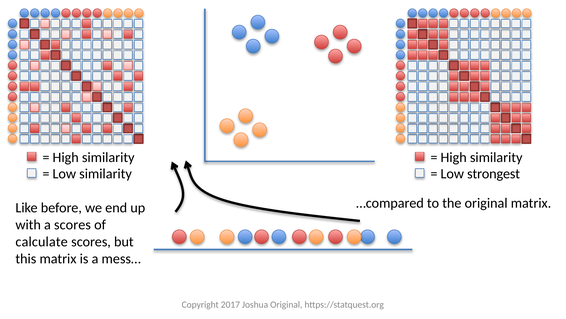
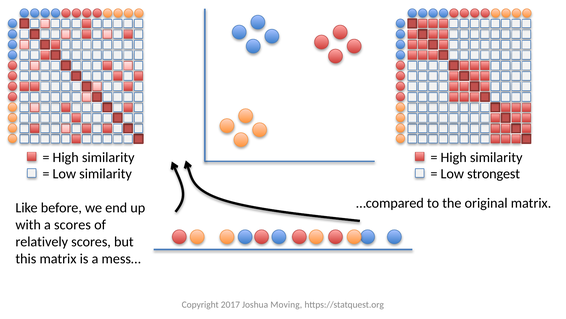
calculate: calculate -> relatively
Joshua Original: Original -> Moving
